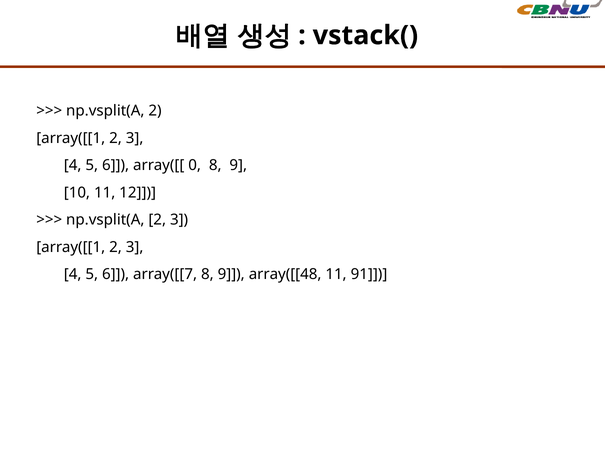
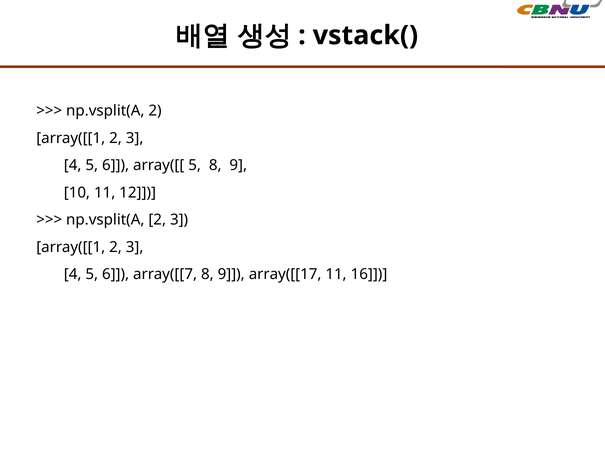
array([[ 0: 0 -> 5
array([[48: array([[48 -> array([[17
91: 91 -> 16
